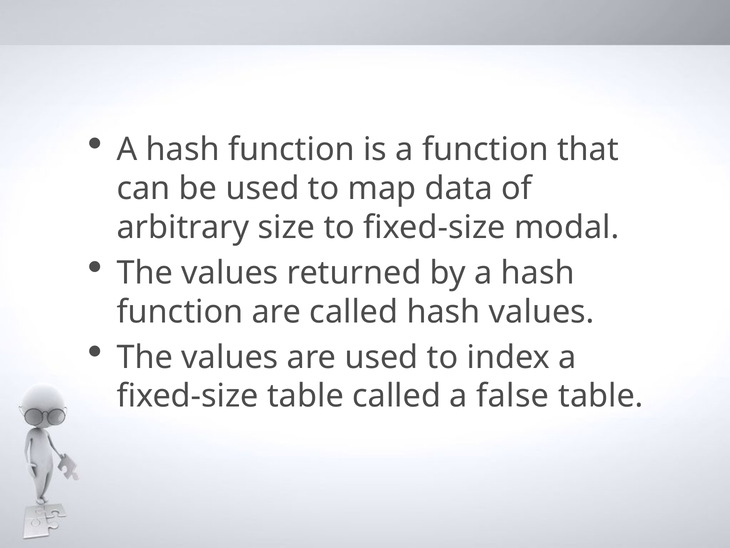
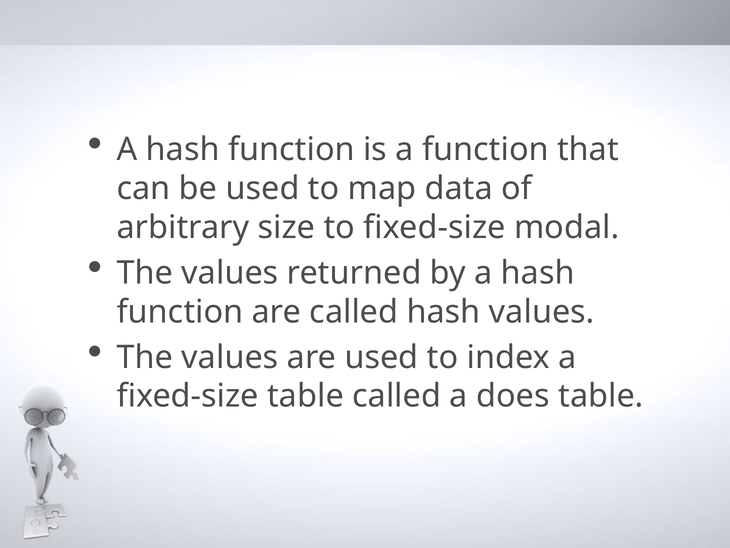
false: false -> does
